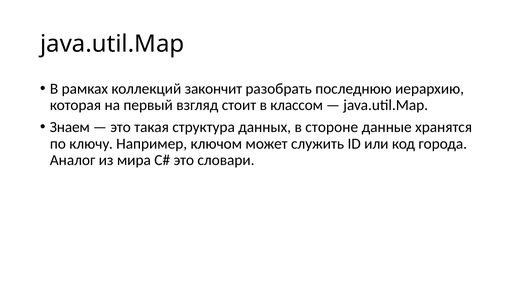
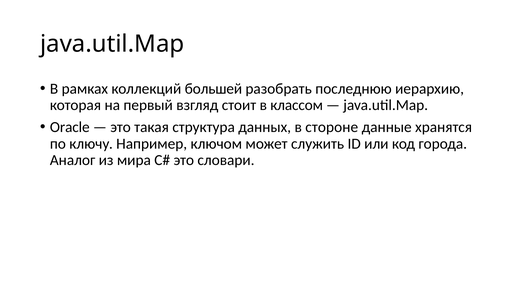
закончит: закончит -> большей
Знаем: Знаем -> Oracle
